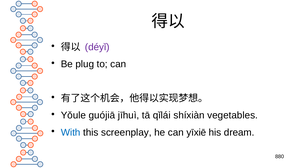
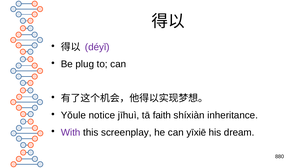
guójiā: guójiā -> notice
qǐlái: qǐlái -> faith
vegetables: vegetables -> inheritance
With colour: blue -> purple
